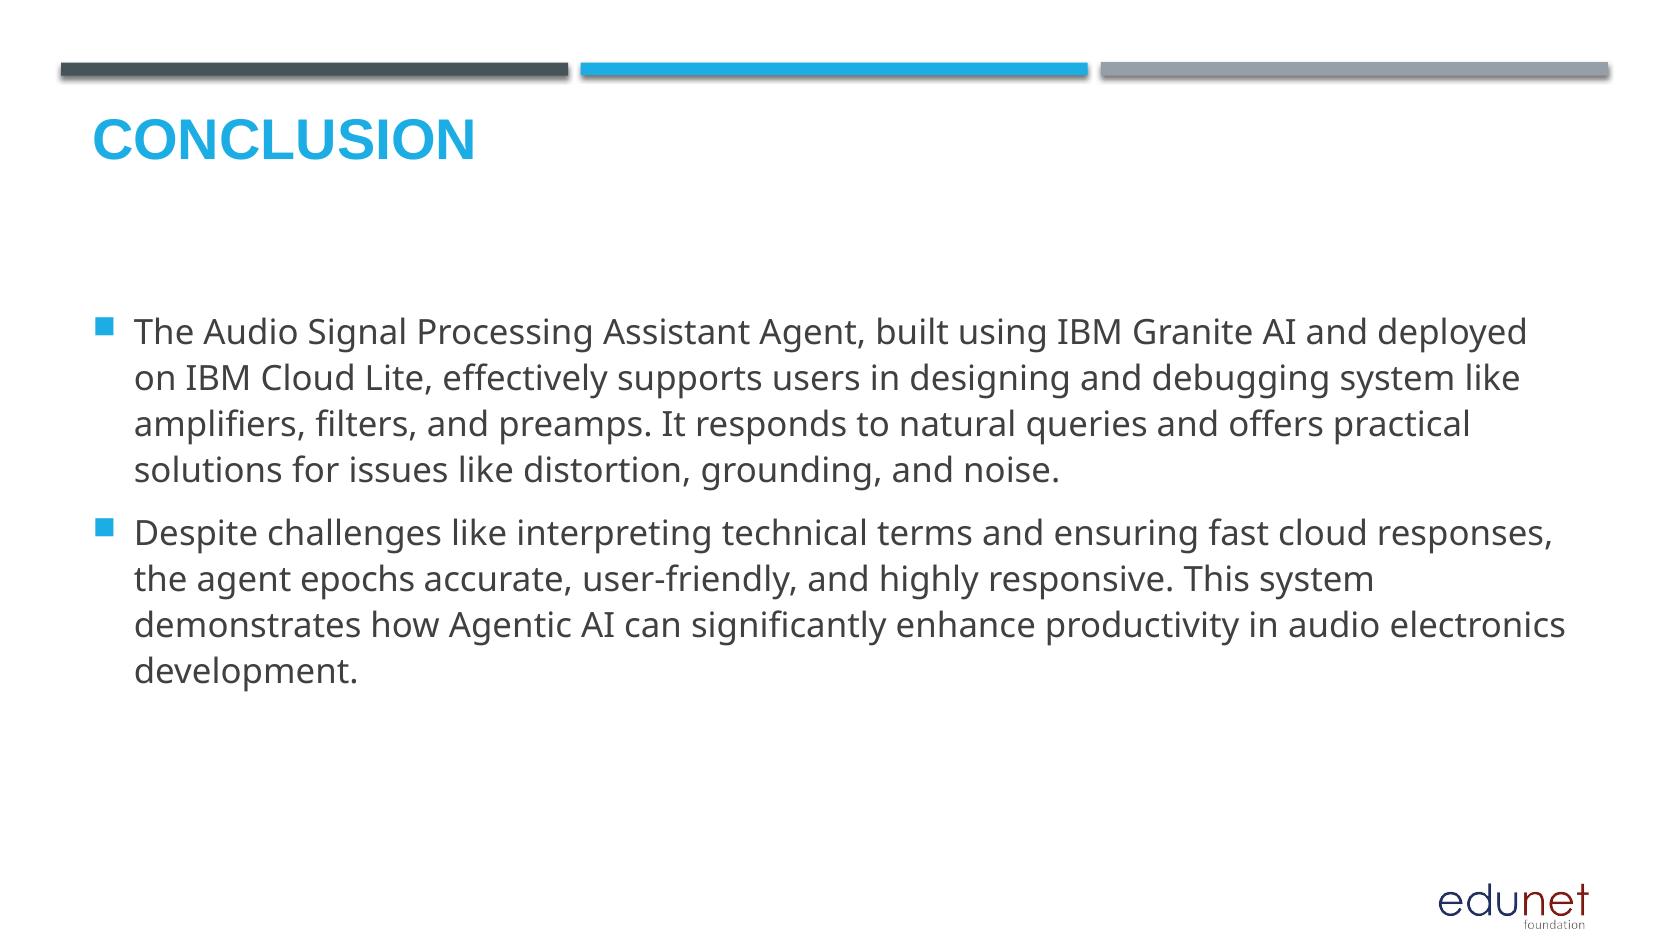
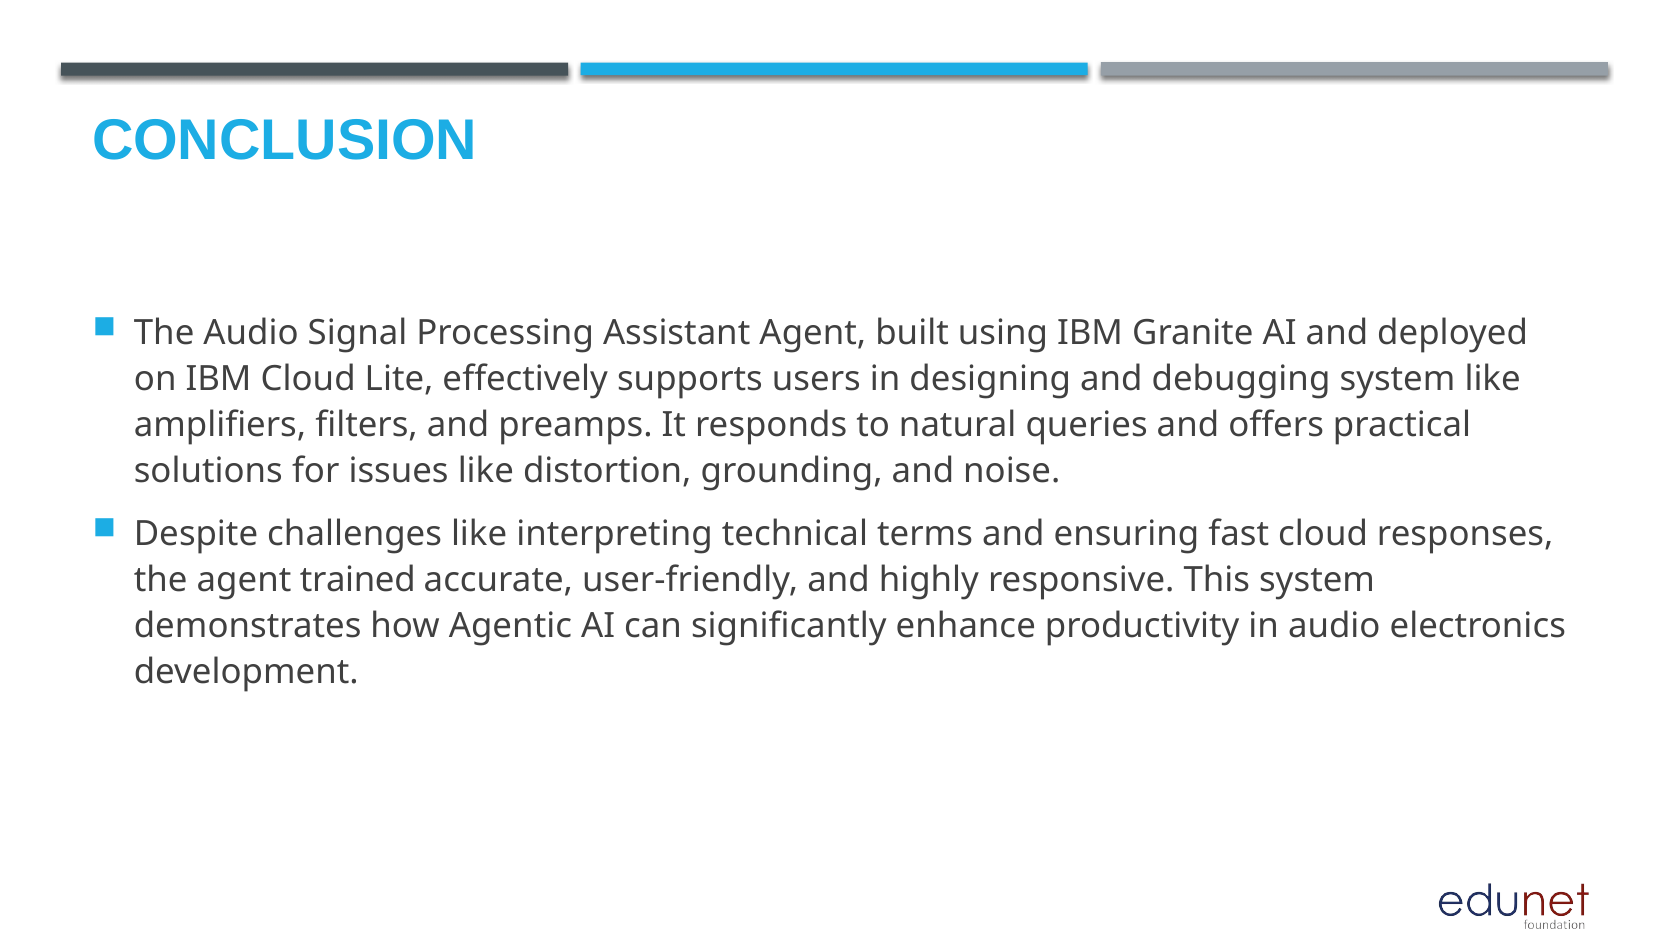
epochs: epochs -> trained
